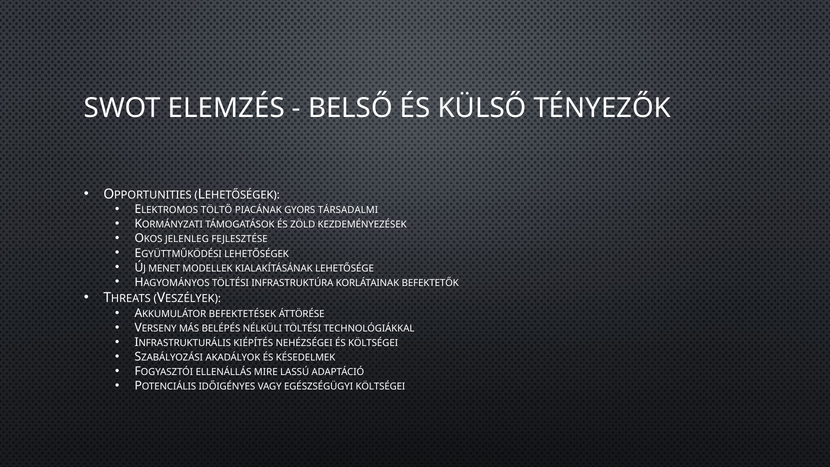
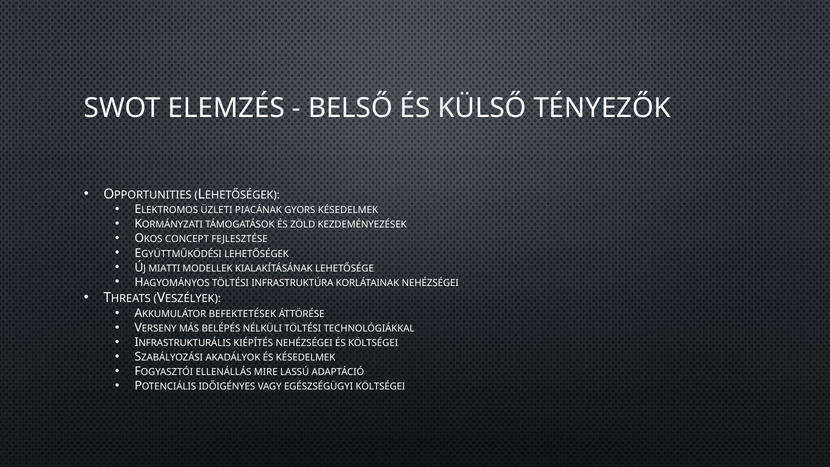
TÖLTŐ: TÖLTŐ -> ÜZLETI
GYORS TÁRSADALMI: TÁRSADALMI -> KÉSEDELMEK
JELENLEG: JELENLEG -> CONCEPT
MENET: MENET -> MIATTI
KORLÁTAINAK BEFEKTETŐK: BEFEKTETŐK -> NEHÉZSÉGEI
